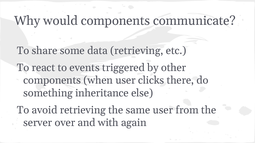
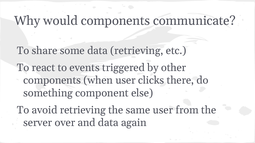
inheritance: inheritance -> component
and with: with -> data
